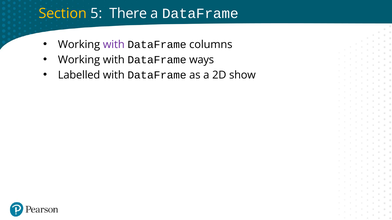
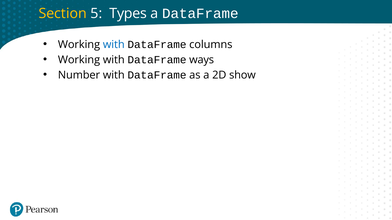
There: There -> Types
with at (114, 45) colour: purple -> blue
Labelled: Labelled -> Number
